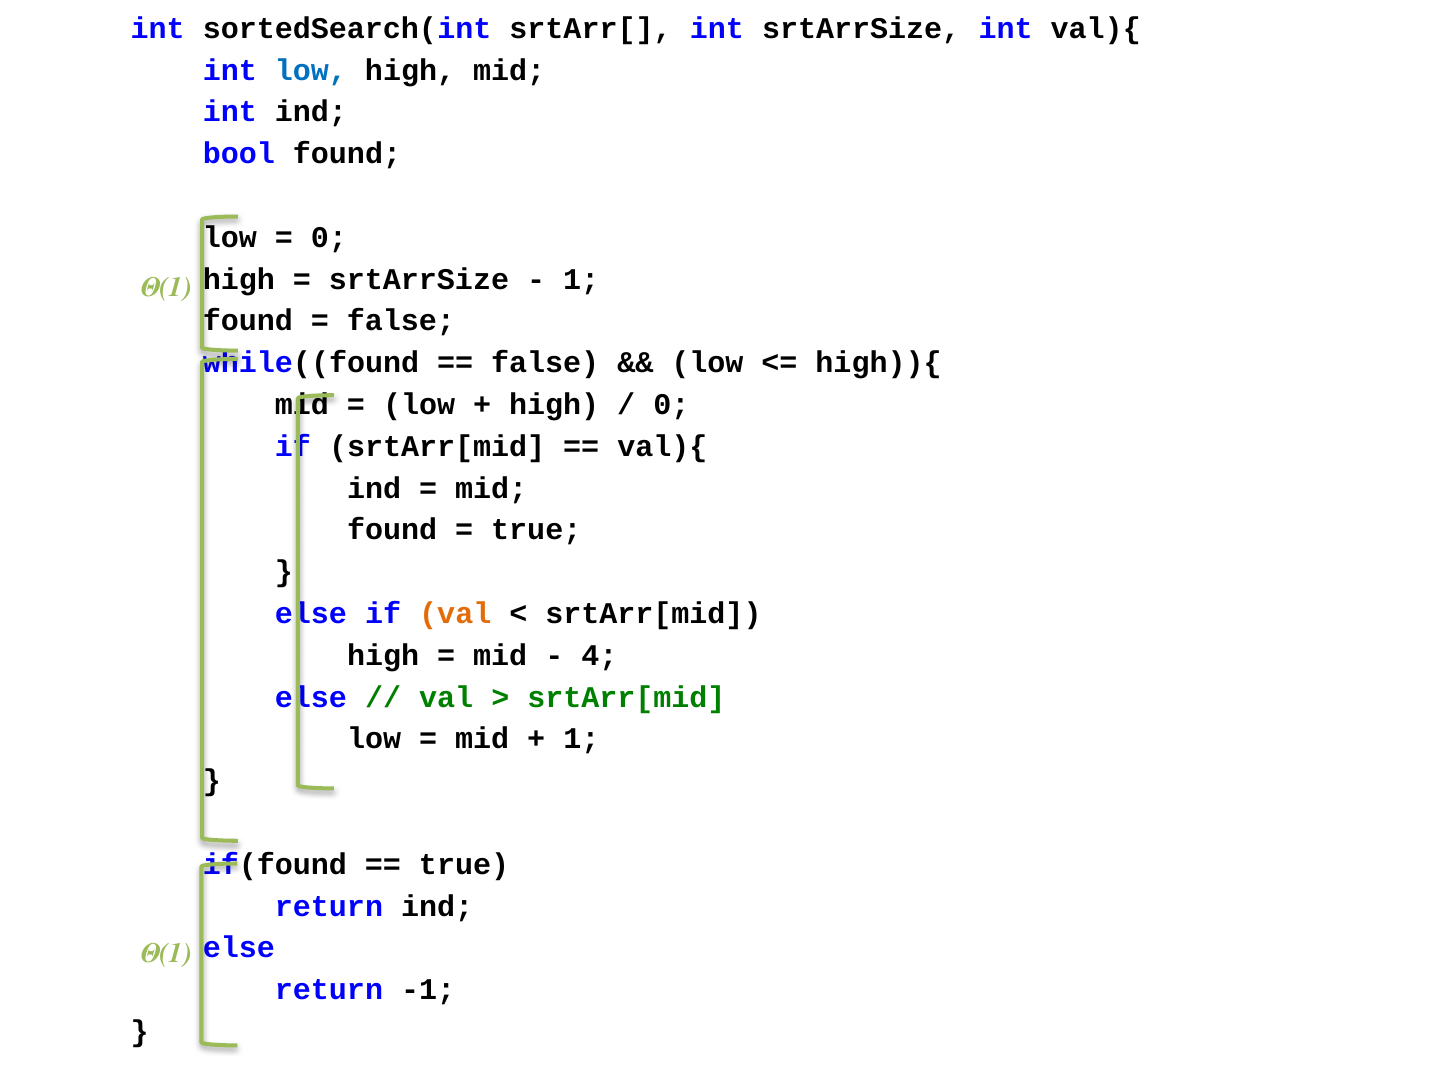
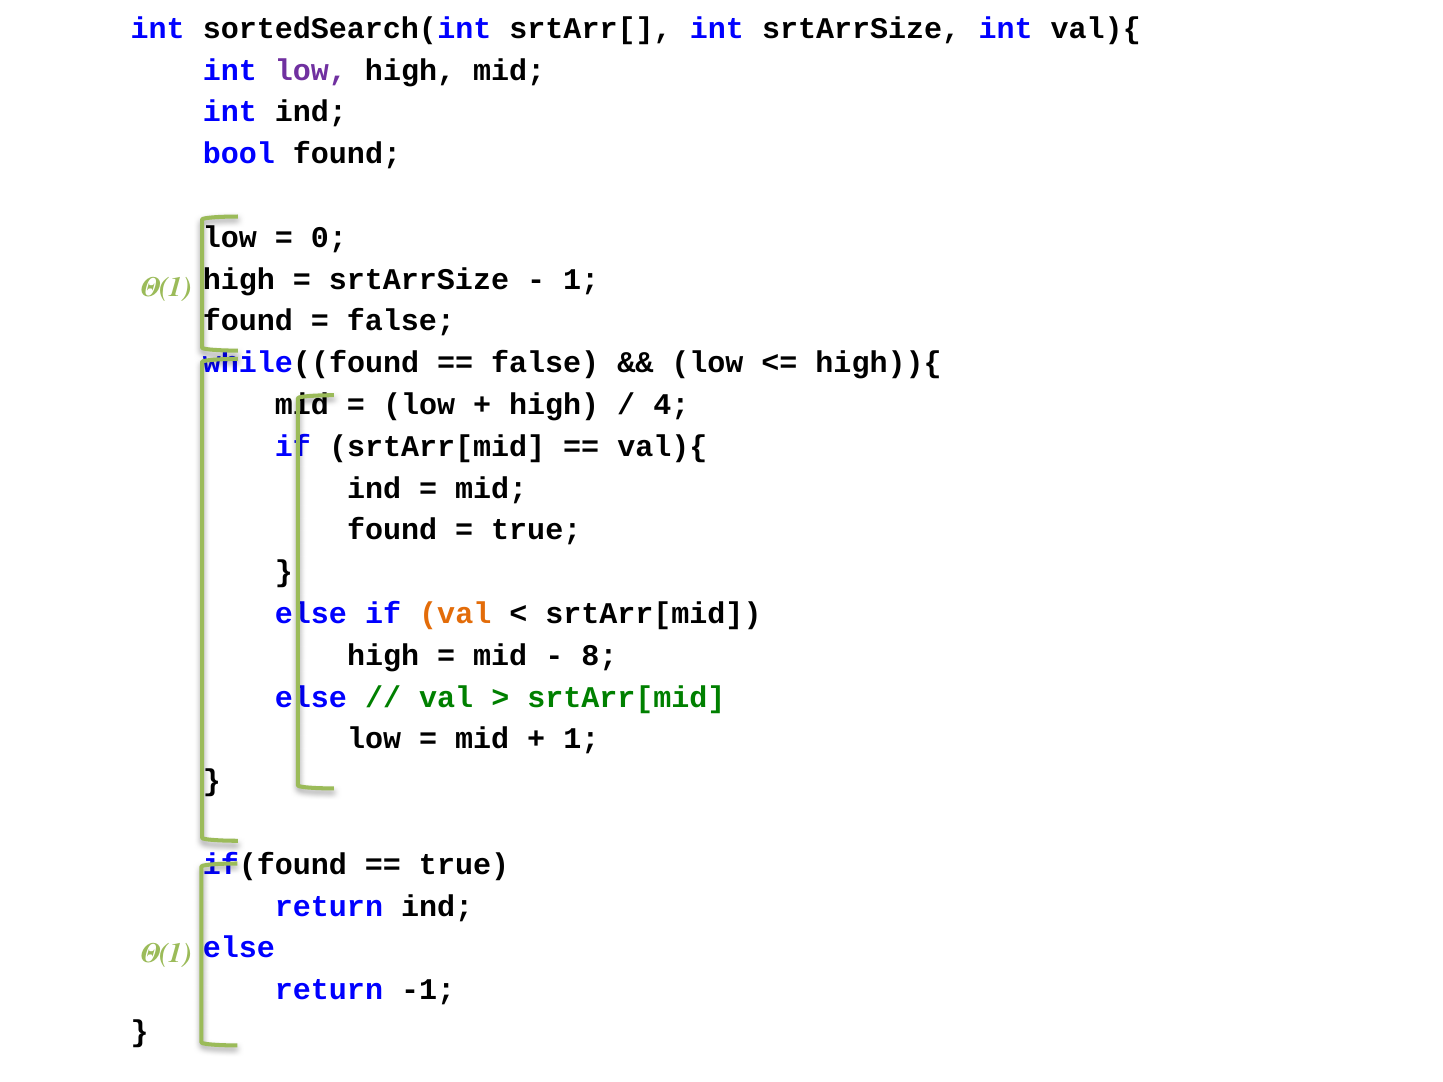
low at (311, 70) colour: blue -> purple
0 at (671, 405): 0 -> 4
4: 4 -> 8
